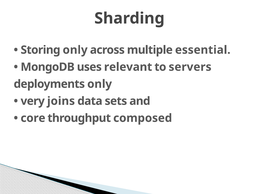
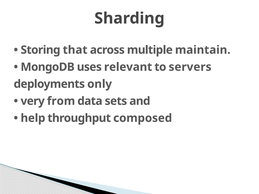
Storing only: only -> that
essential: essential -> maintain
joins: joins -> from
core: core -> help
